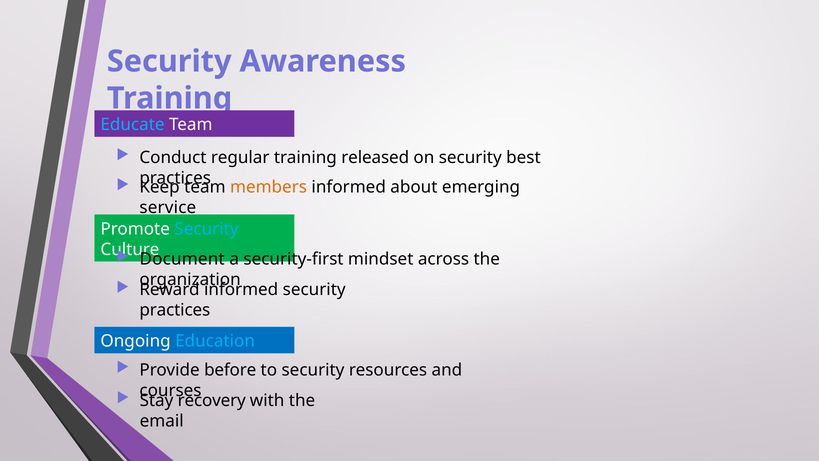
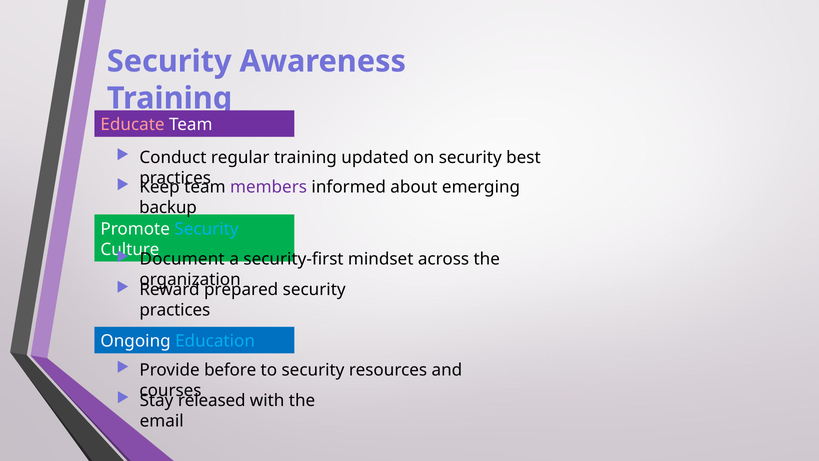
Educate colour: light blue -> pink
released: released -> updated
members colour: orange -> purple
service: service -> backup
informed at (241, 290): informed -> prepared
recovery: recovery -> released
